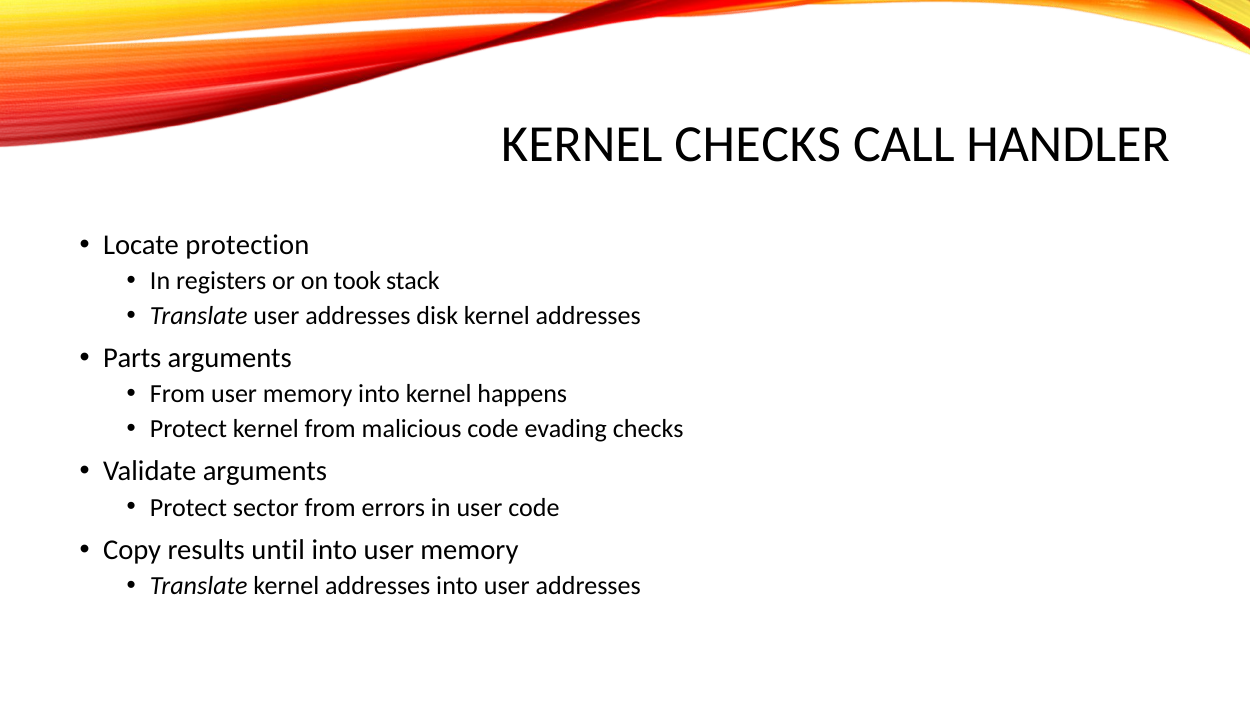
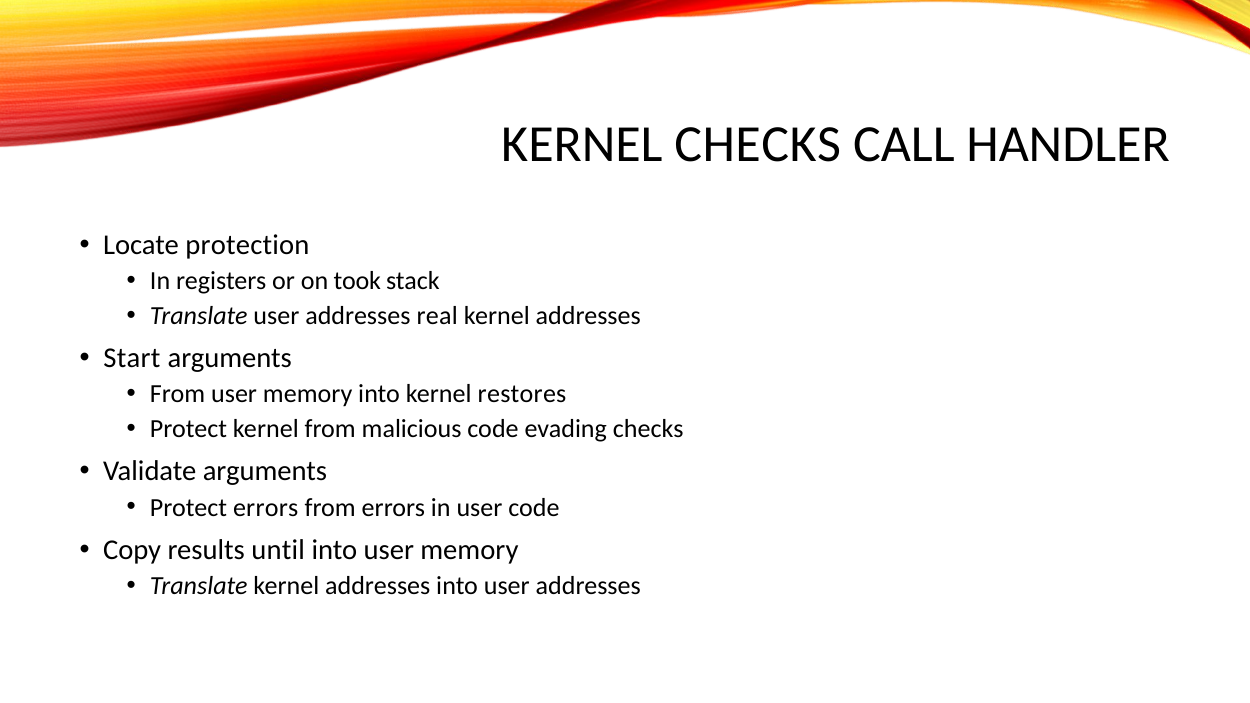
disk: disk -> real
Parts: Parts -> Start
happens: happens -> restores
Protect sector: sector -> errors
